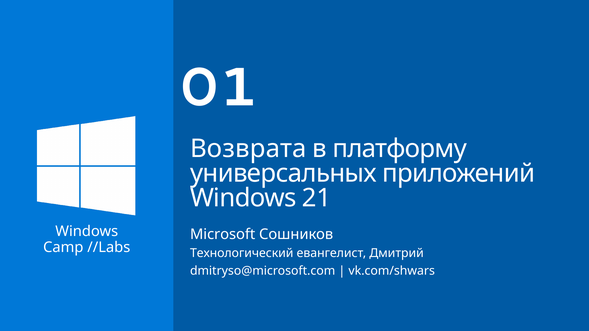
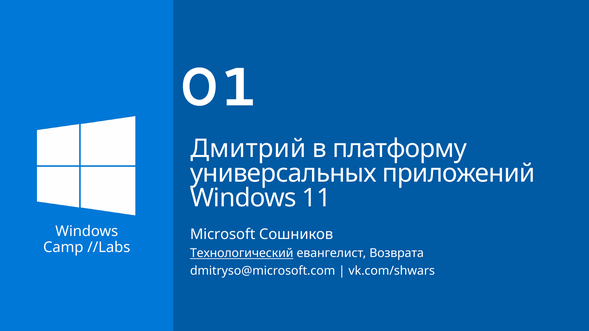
Возврата: Возврата -> Дмитрий
21: 21 -> 11
Технологический underline: none -> present
Дмитрий: Дмитрий -> Возврата
